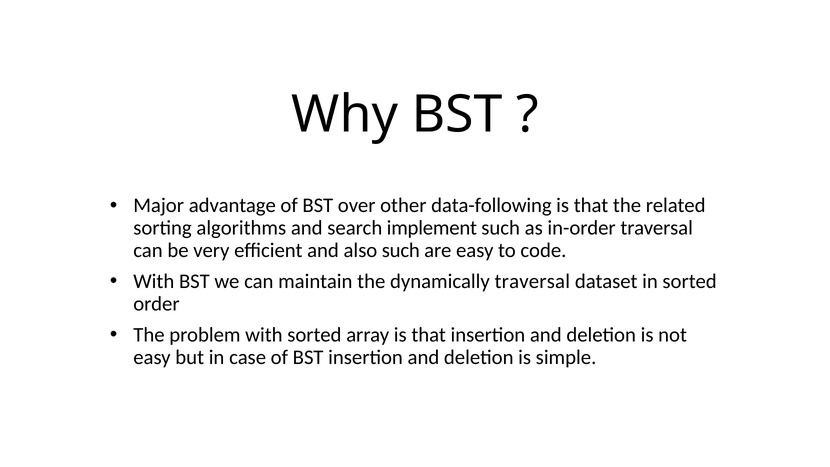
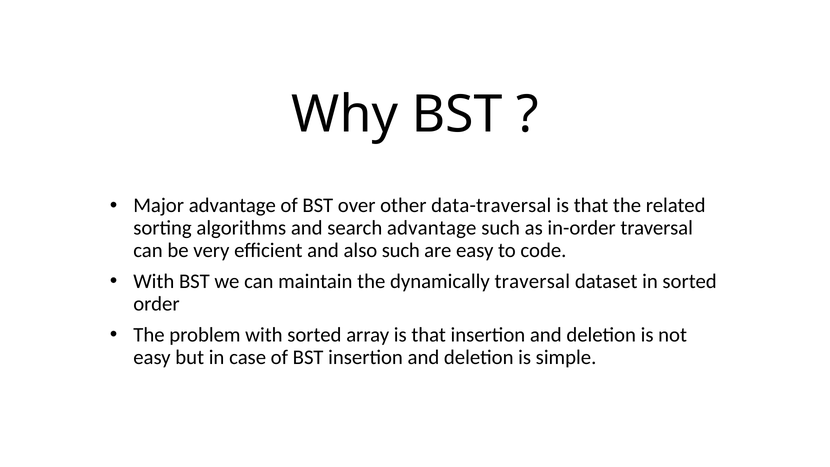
data-following: data-following -> data-traversal
search implement: implement -> advantage
